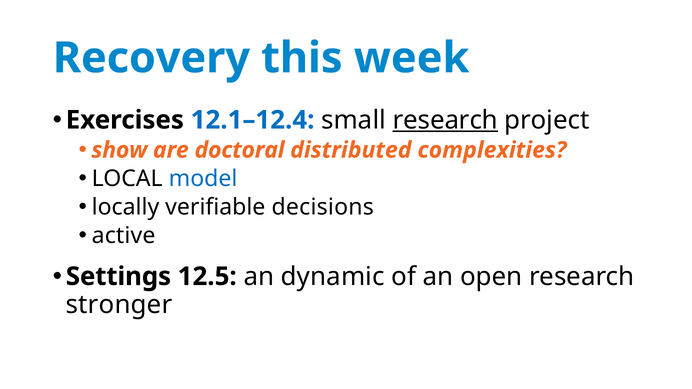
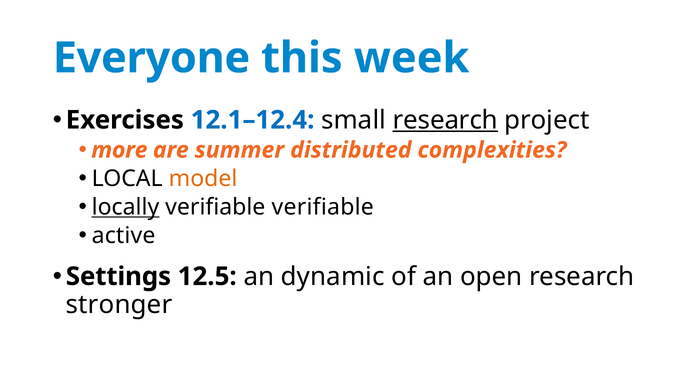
Recovery: Recovery -> Everyone
show: show -> more
doctoral: doctoral -> summer
model colour: blue -> orange
locally underline: none -> present
verifiable decisions: decisions -> verifiable
